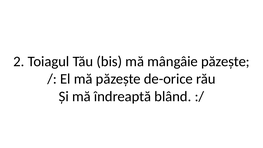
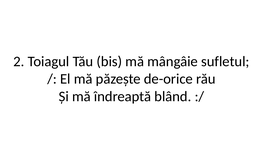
mângâie păzește: păzește -> sufletul
